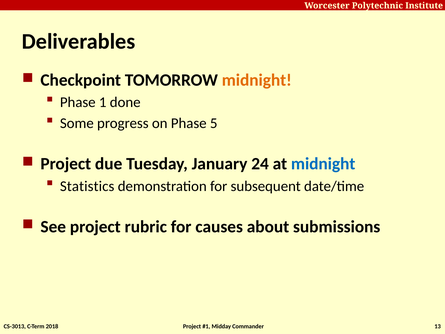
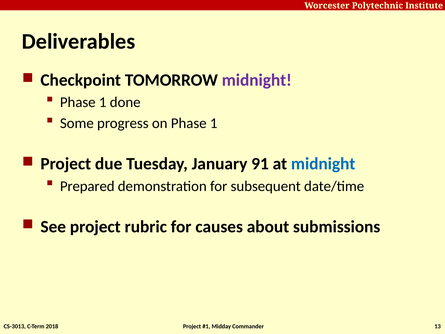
midnight at (257, 80) colour: orange -> purple
on Phase 5: 5 -> 1
24: 24 -> 91
Statistics: Statistics -> Prepared
